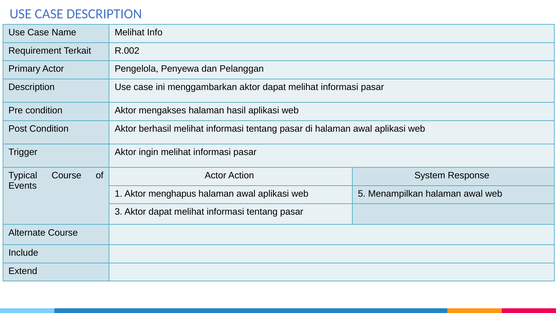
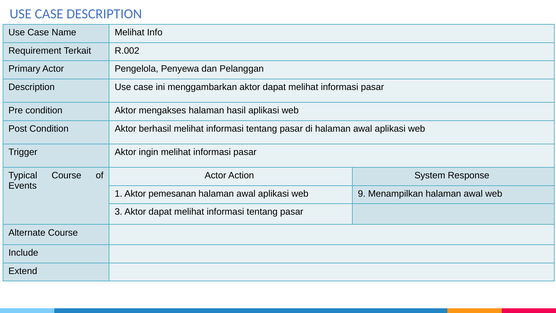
menghapus: menghapus -> pemesanan
5: 5 -> 9
